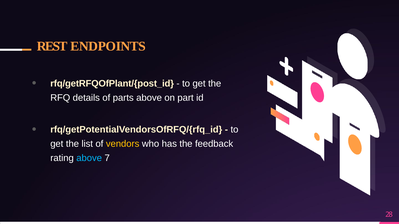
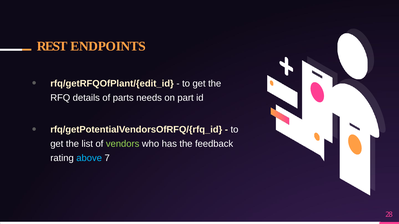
rfq/getRFQOfPlant/{post_id: rfq/getRFQOfPlant/{post_id -> rfq/getRFQOfPlant/{edit_id
parts above: above -> needs
vendors colour: yellow -> light green
